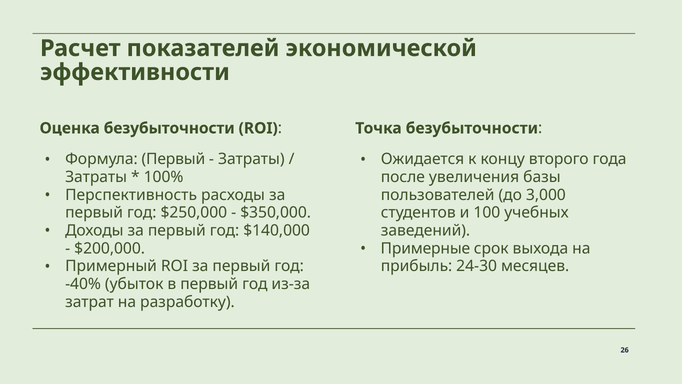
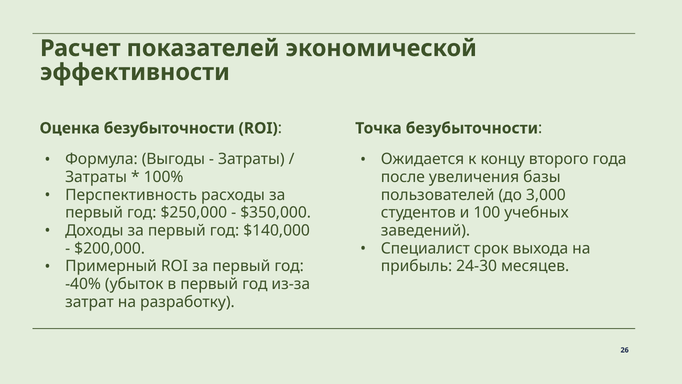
Формула Первый: Первый -> Выгоды
Примерные: Примерные -> Специалист
